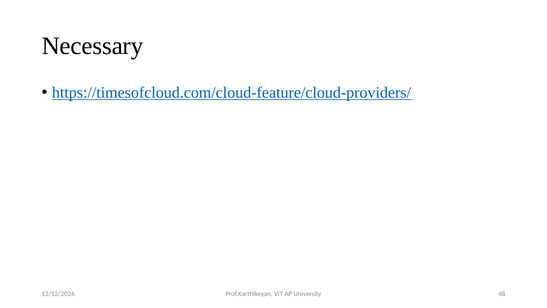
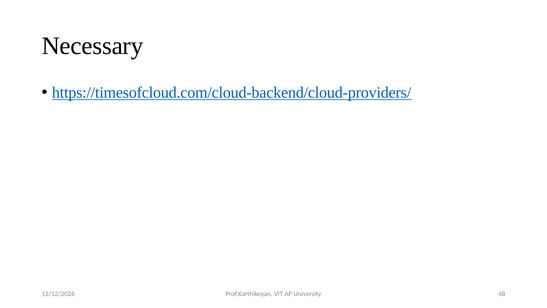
https://timesofcloud.com/cloud-feature/cloud-providers/: https://timesofcloud.com/cloud-feature/cloud-providers/ -> https://timesofcloud.com/cloud-backend/cloud-providers/
